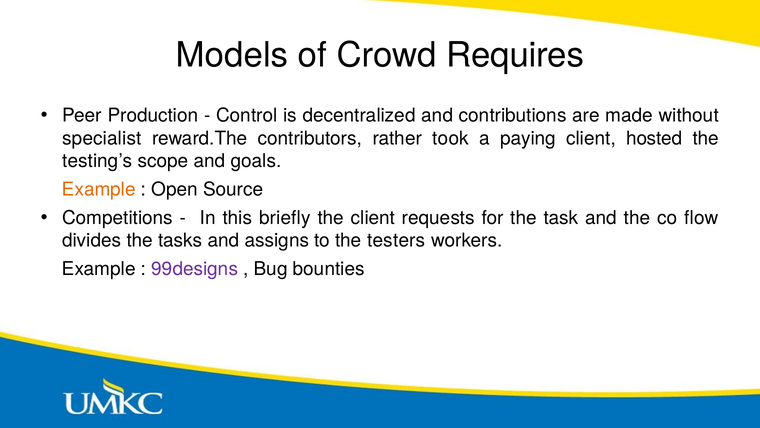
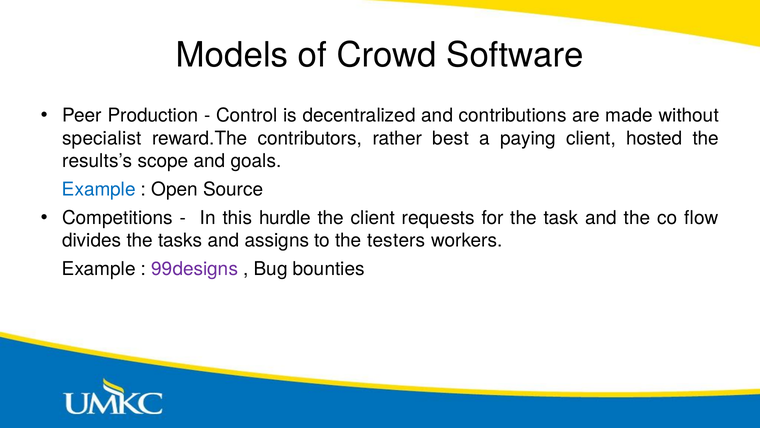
Requires: Requires -> Software
took: took -> best
testing’s: testing’s -> results’s
Example at (99, 189) colour: orange -> blue
briefly: briefly -> hurdle
